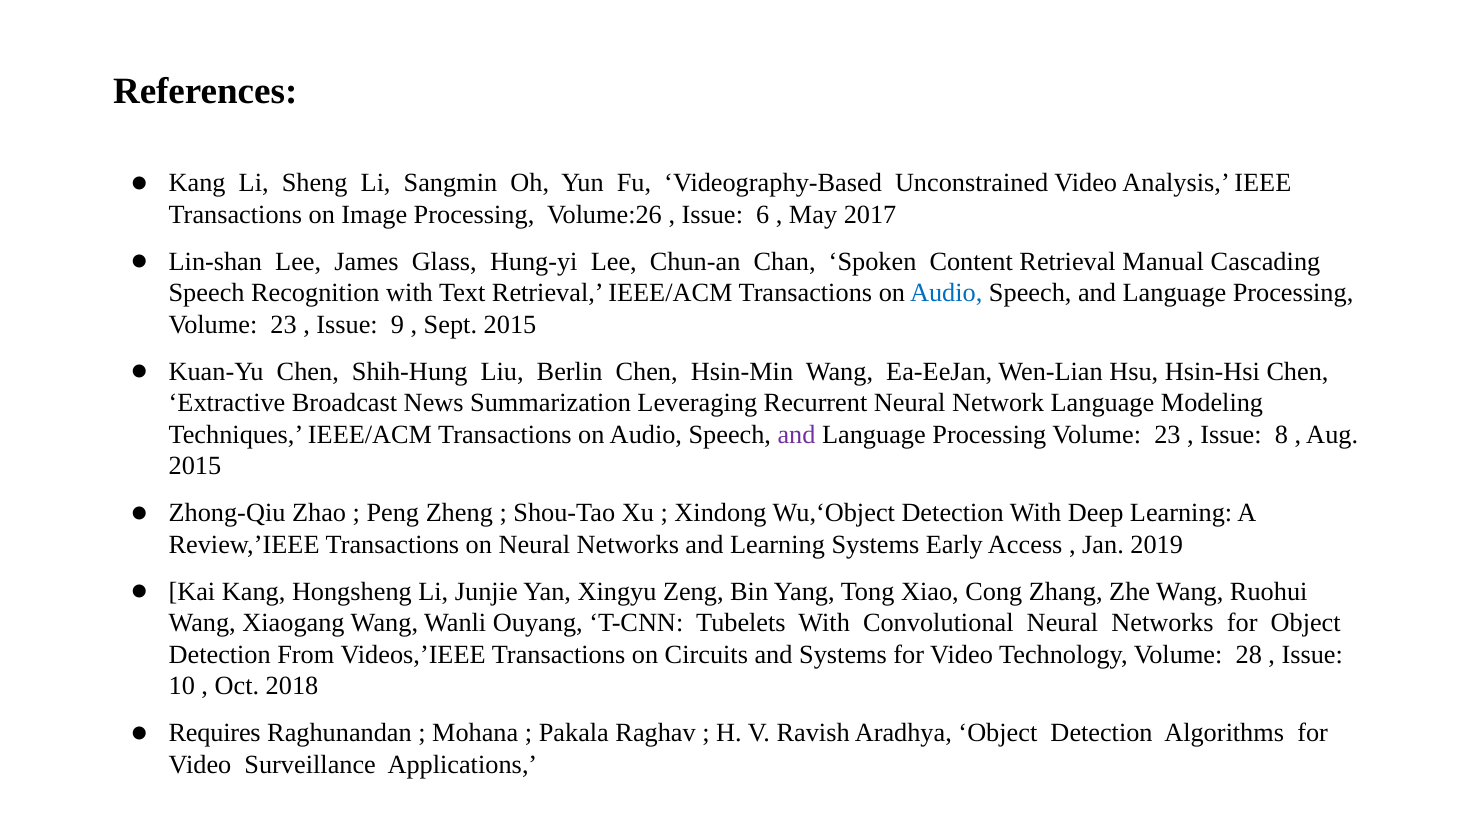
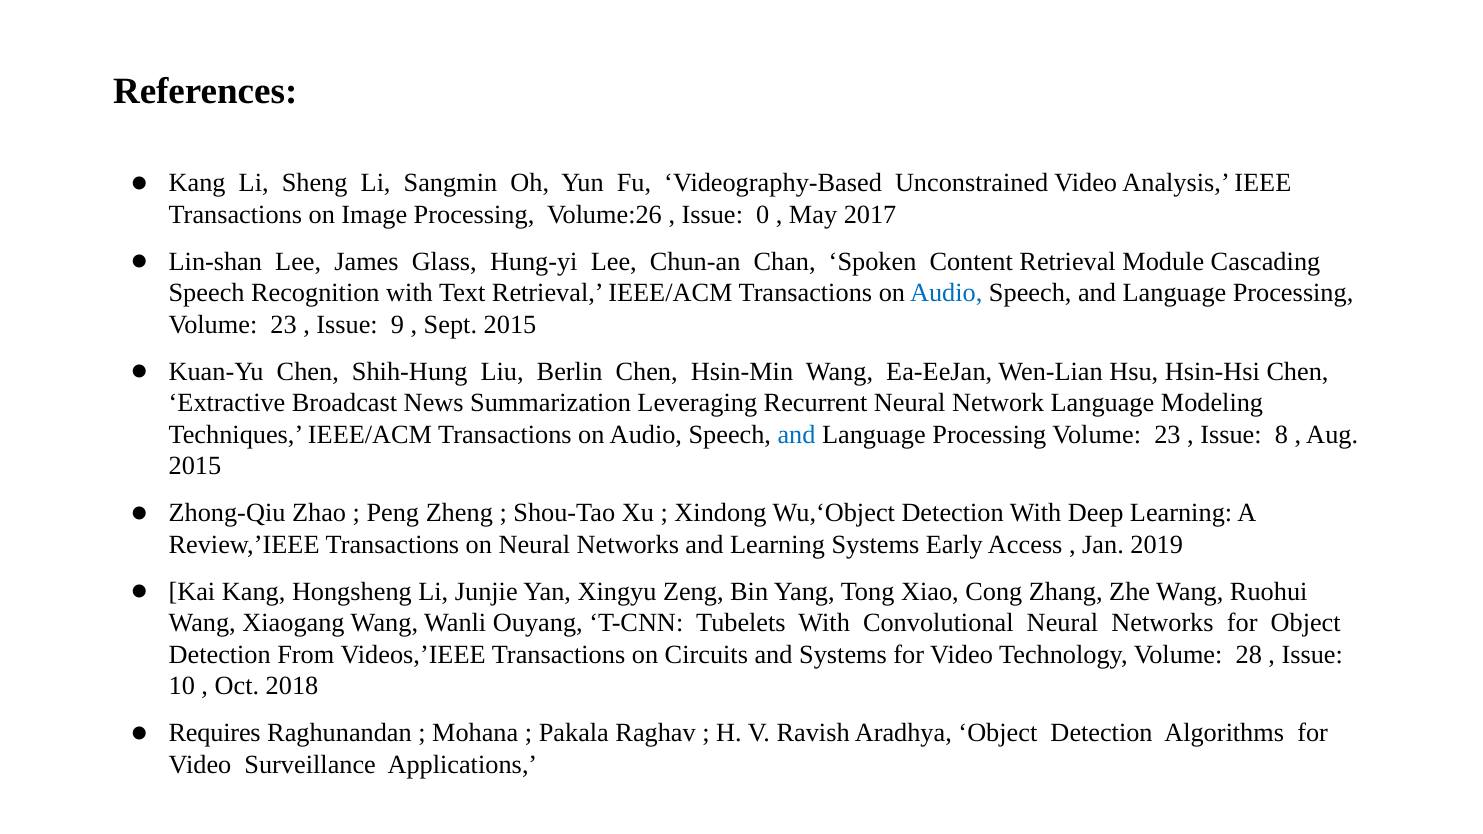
6: 6 -> 0
Manual: Manual -> Module
and at (797, 435) colour: purple -> blue
